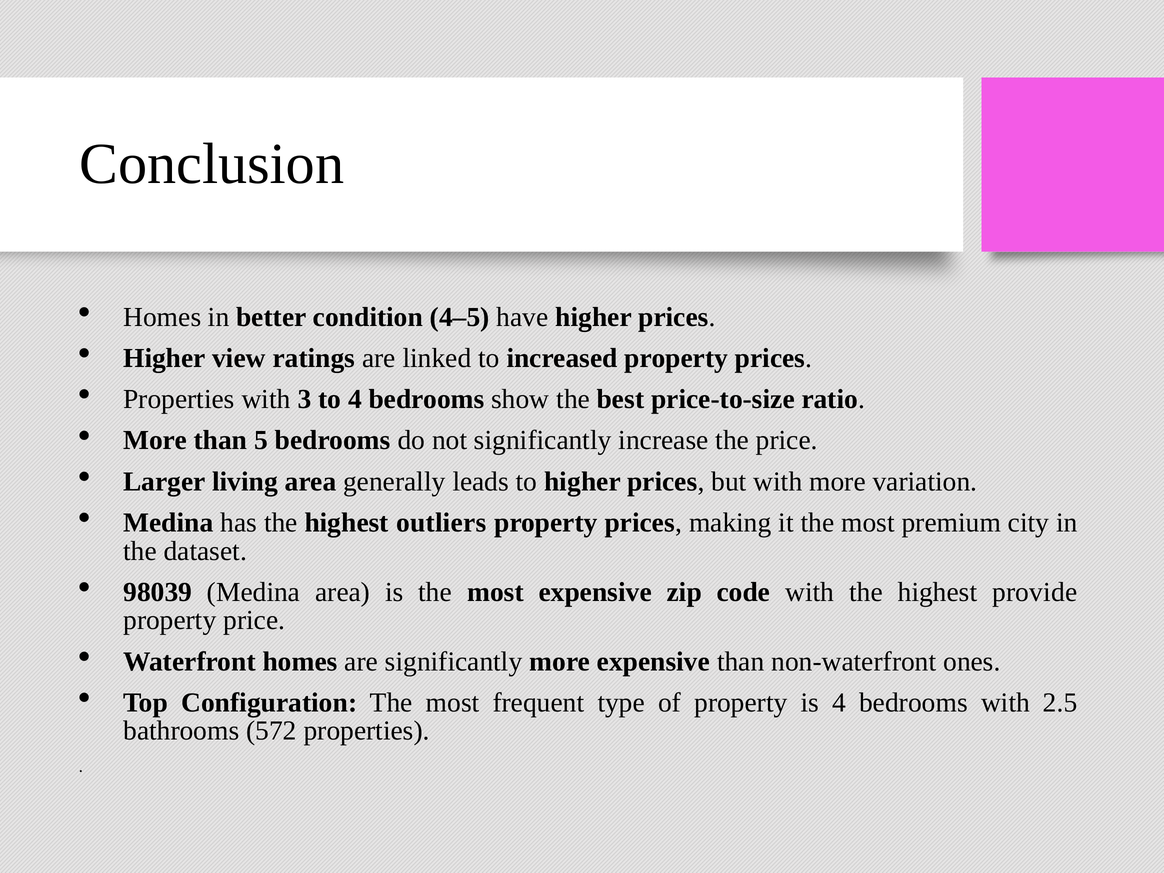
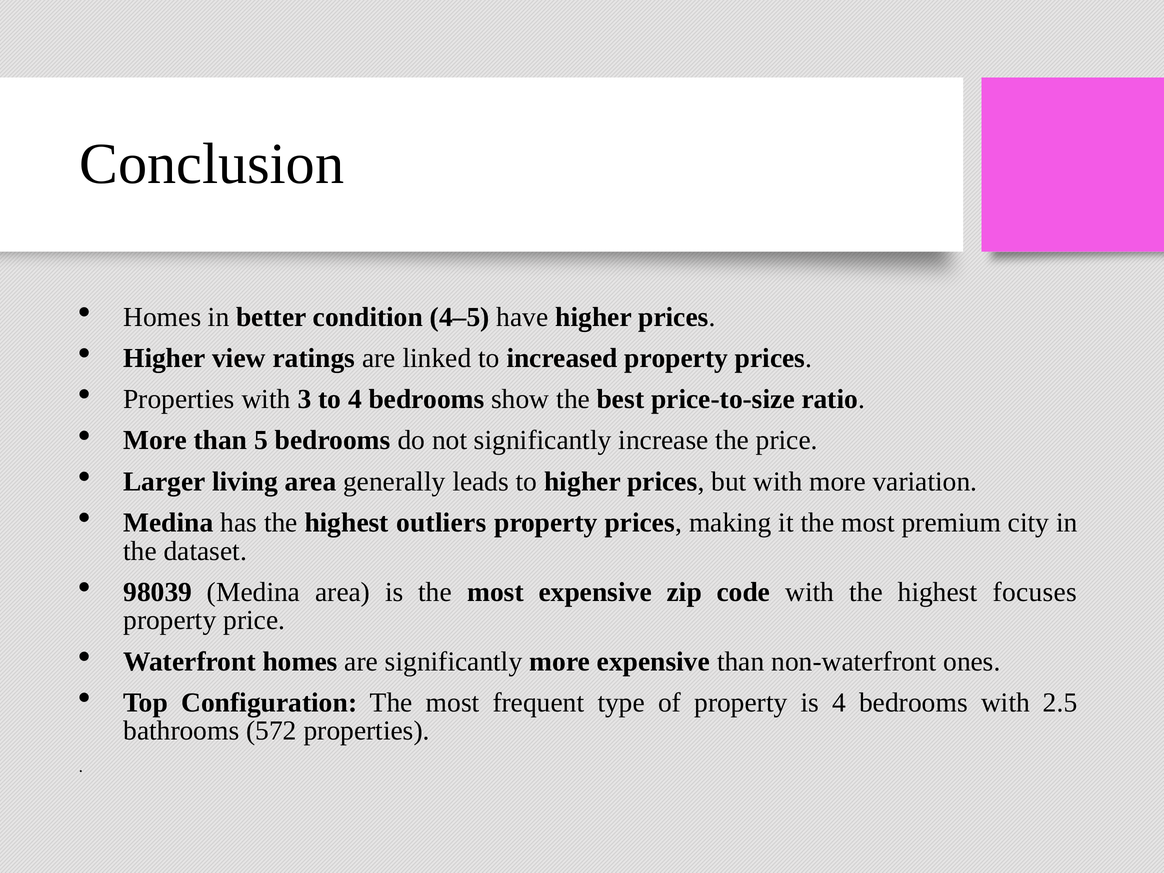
provide: provide -> focuses
